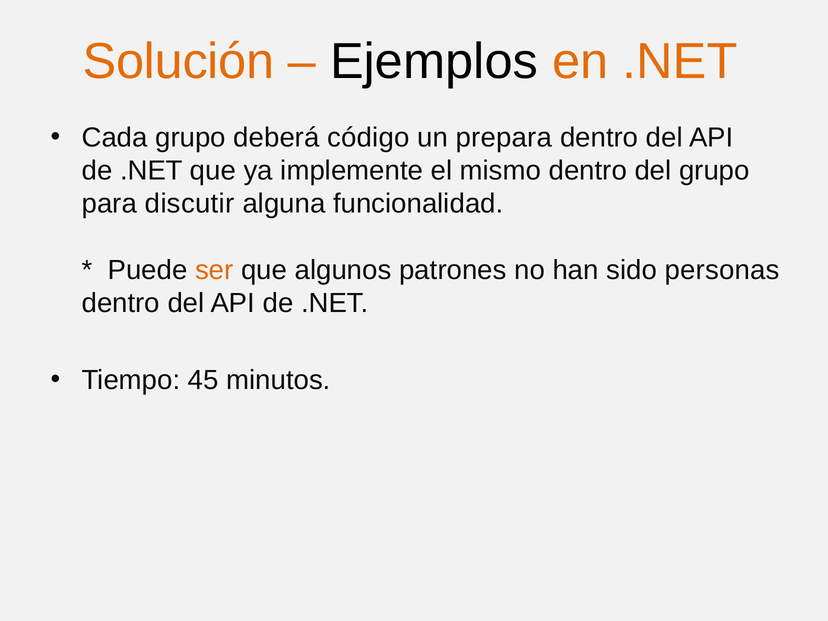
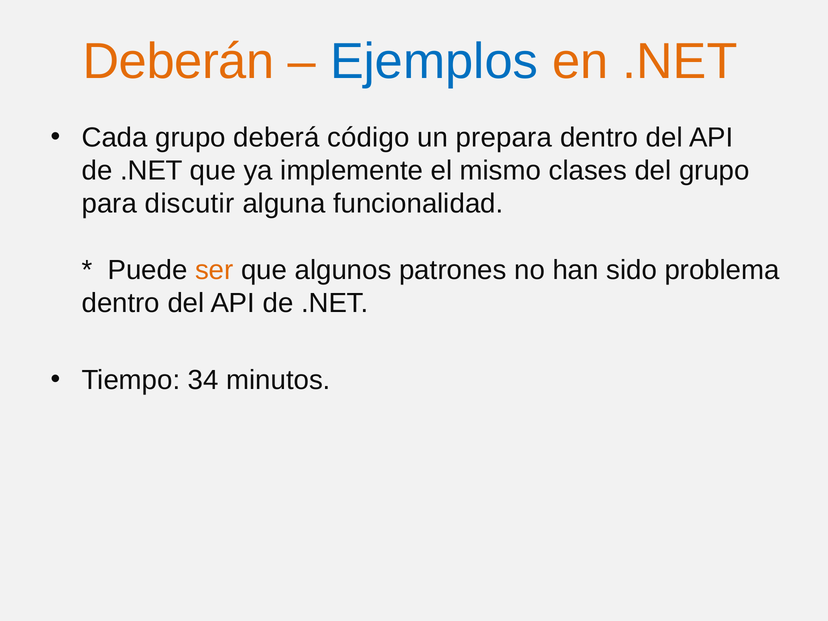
Solución: Solución -> Deberán
Ejemplos colour: black -> blue
mismo dentro: dentro -> clases
personas: personas -> problema
45: 45 -> 34
